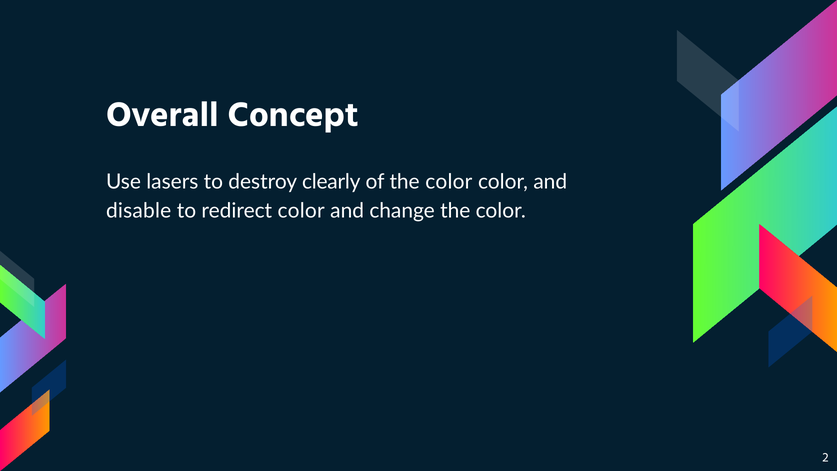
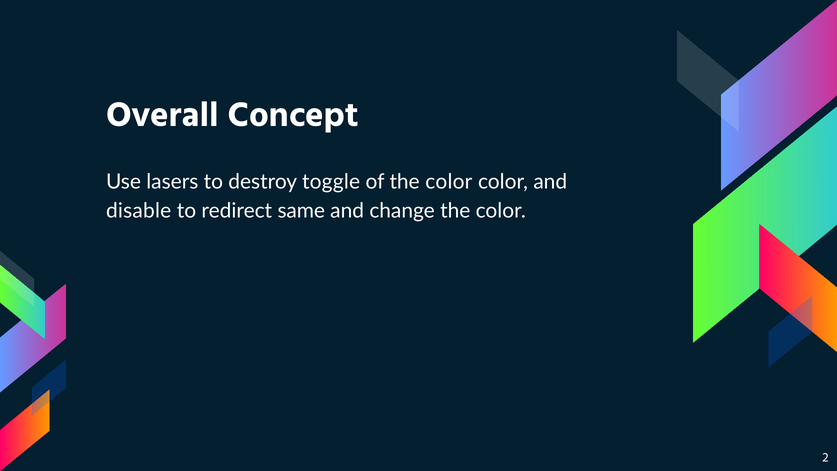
clearly: clearly -> toggle
redirect color: color -> same
